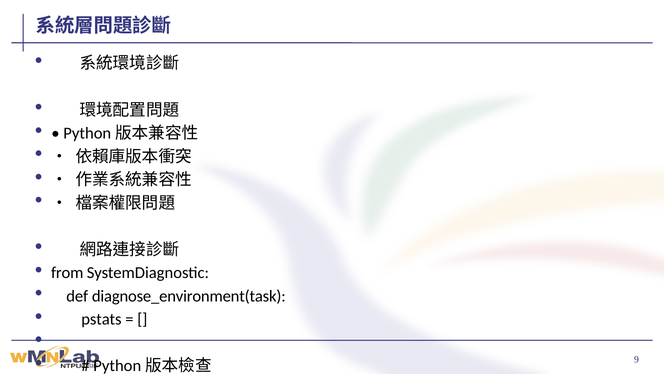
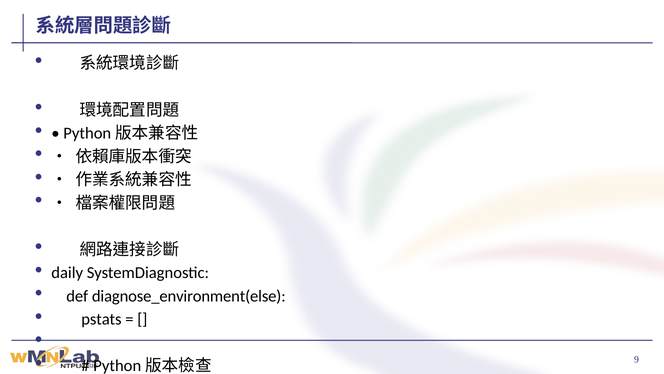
from: from -> daily
diagnose_environment(task: diagnose_environment(task -> diagnose_environment(else
